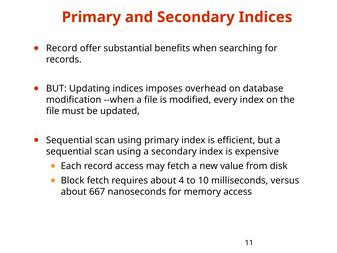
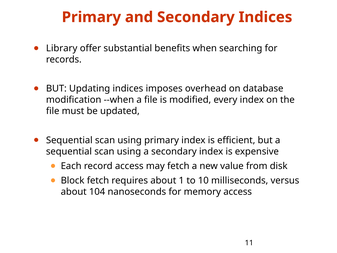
Record at (62, 48): Record -> Library
4: 4 -> 1
667: 667 -> 104
